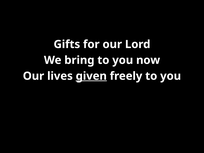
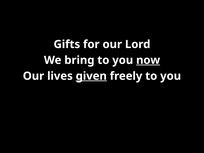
now underline: none -> present
